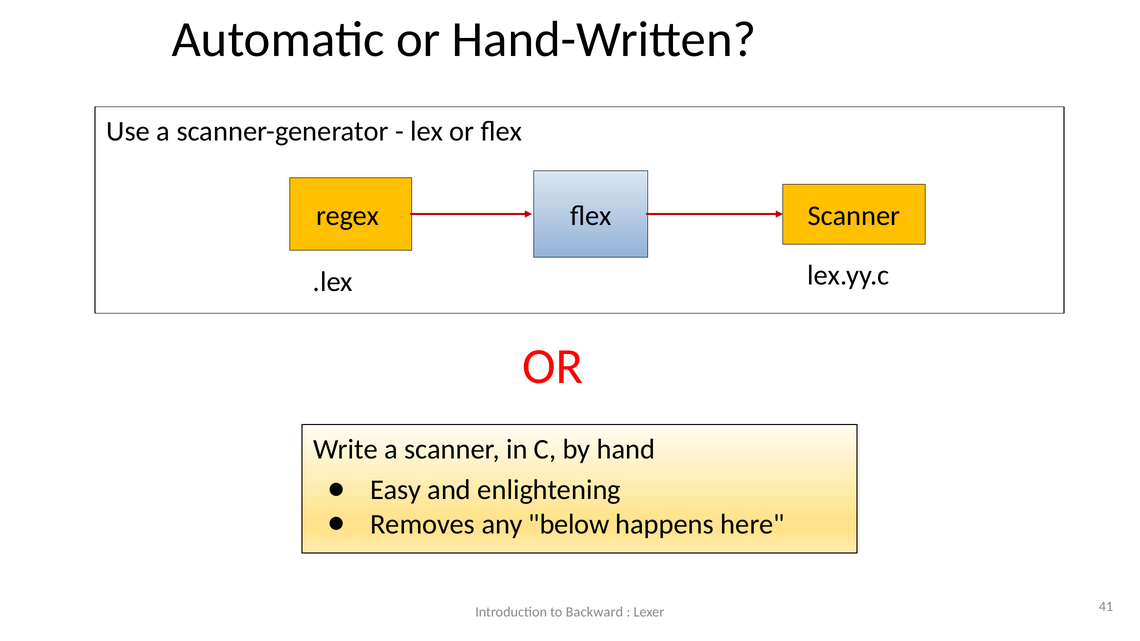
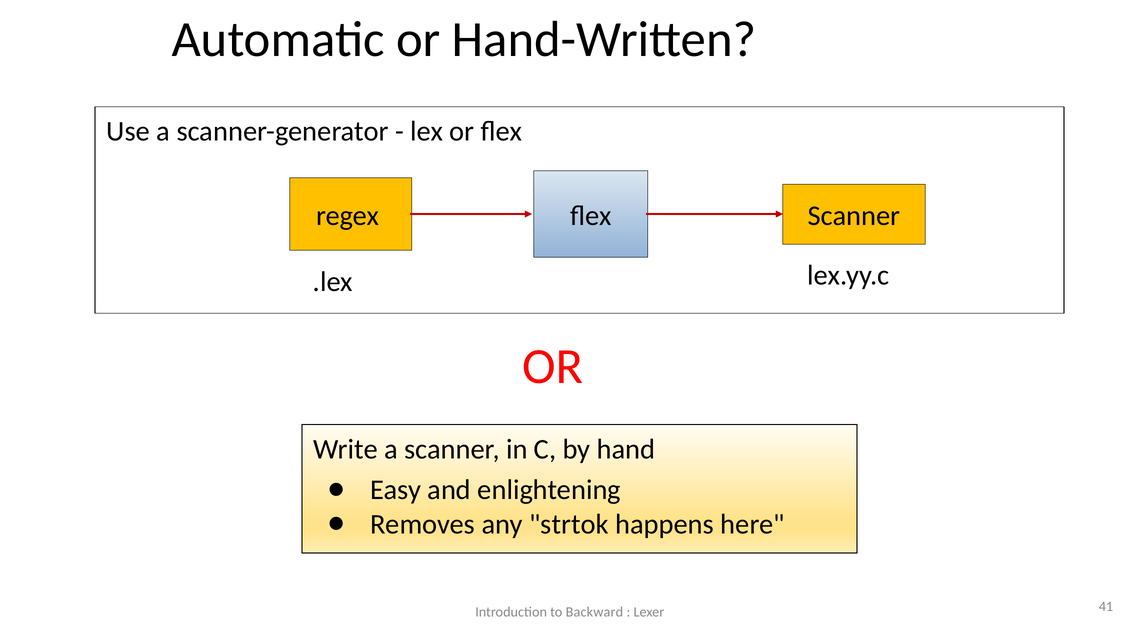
below: below -> strtok
